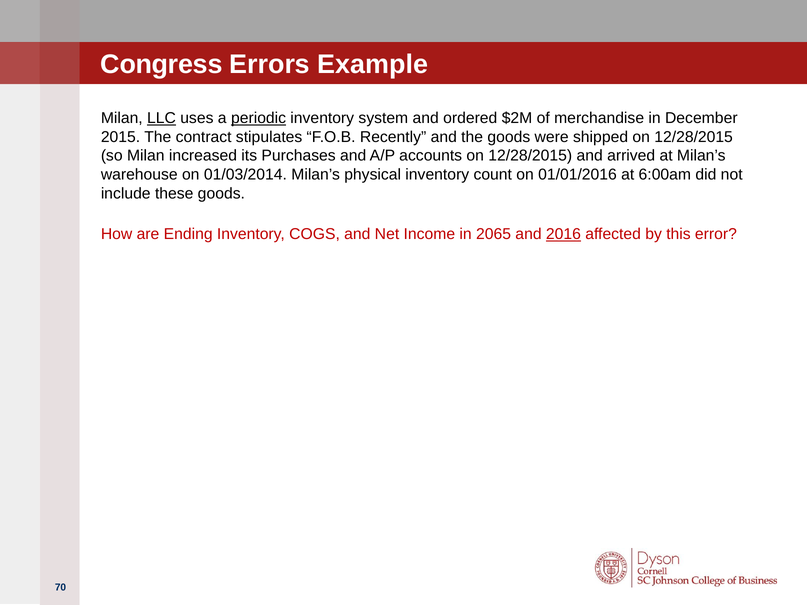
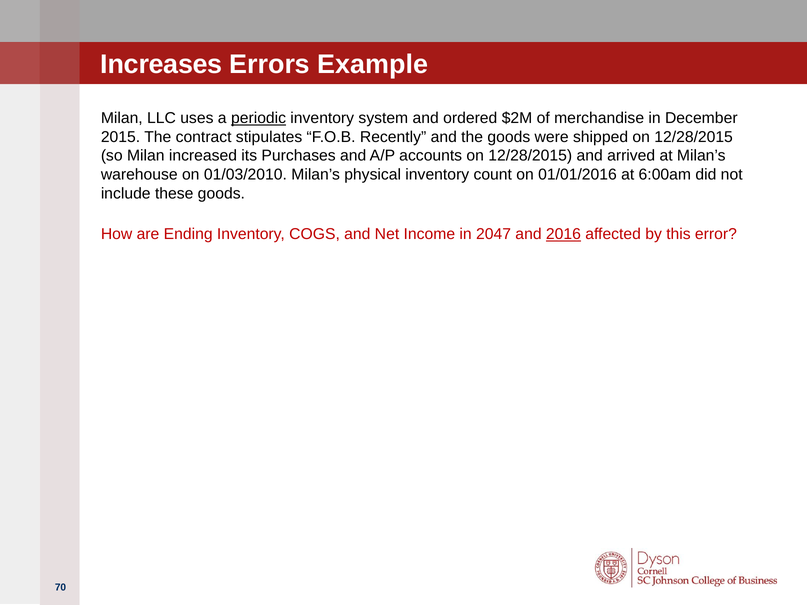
Congress: Congress -> Increases
LLC underline: present -> none
01/03/2014: 01/03/2014 -> 01/03/2010
2065: 2065 -> 2047
